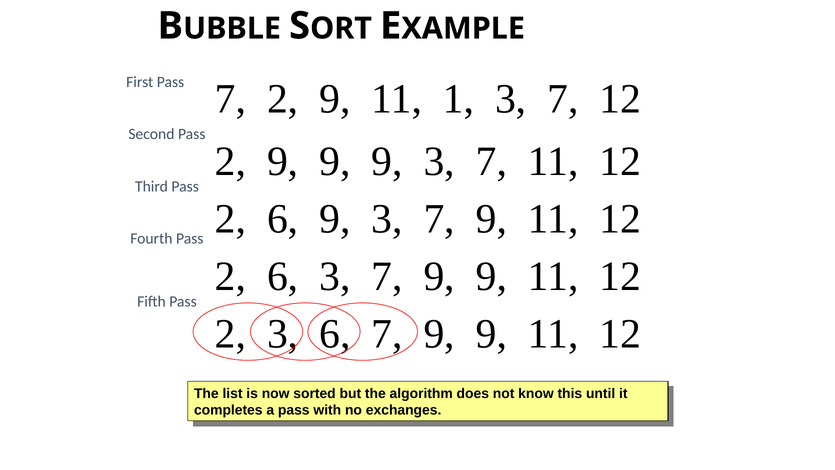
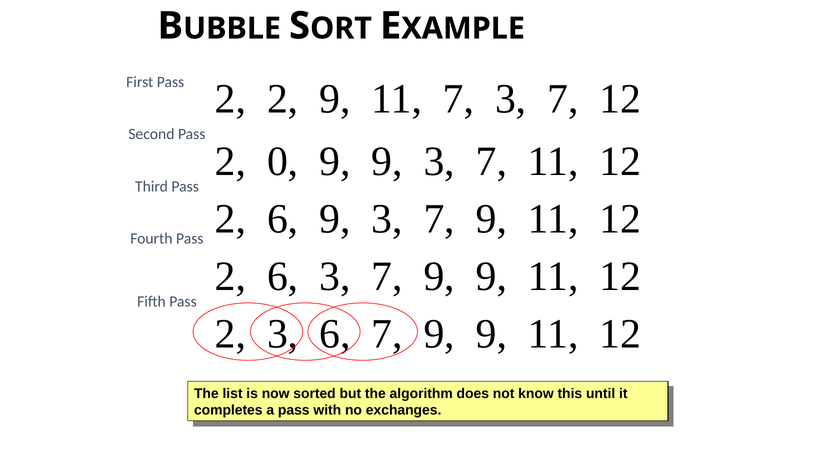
7 at (231, 99): 7 -> 2
11 1: 1 -> 7
9 at (283, 161): 9 -> 0
